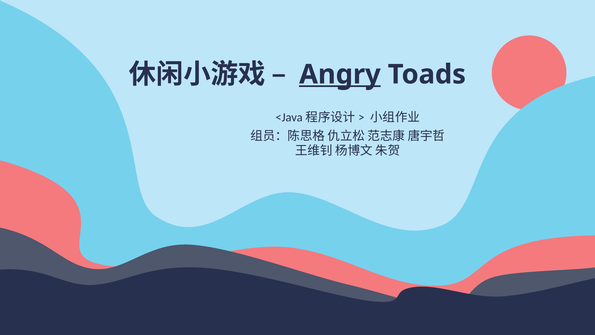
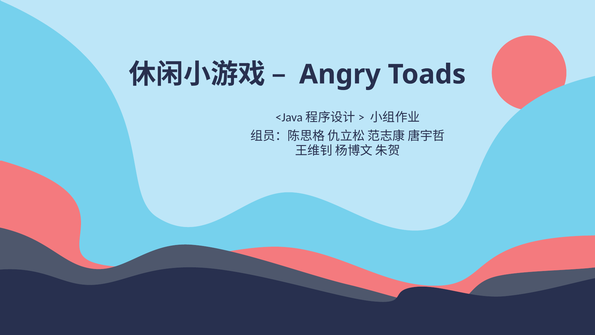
Angry underline: present -> none
